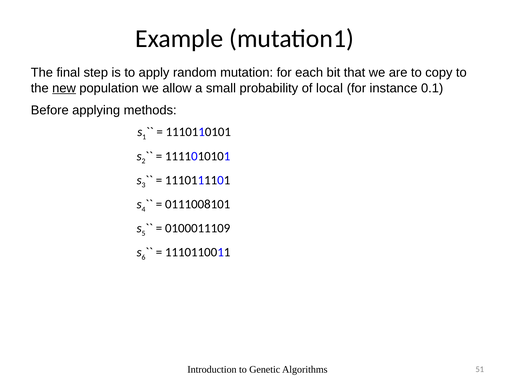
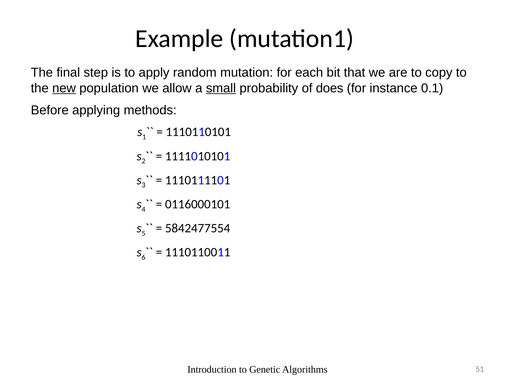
small underline: none -> present
local: local -> does
0111008101: 0111008101 -> 0116000101
0100011109: 0100011109 -> 5842477554
